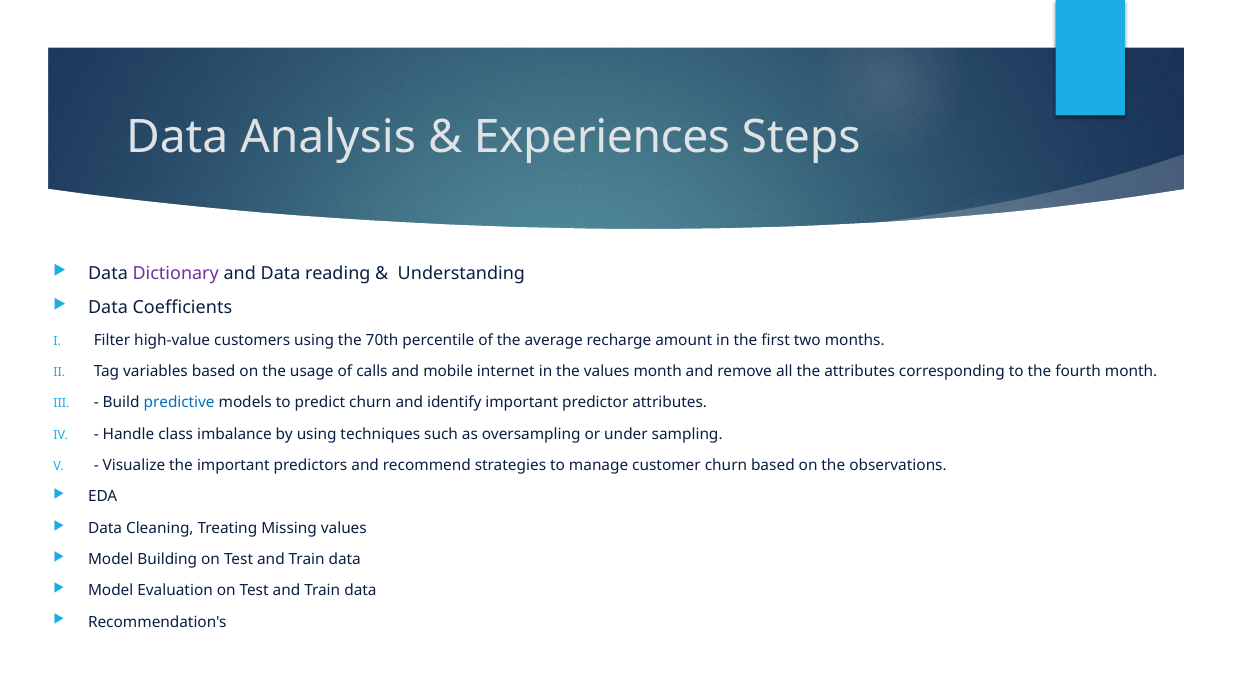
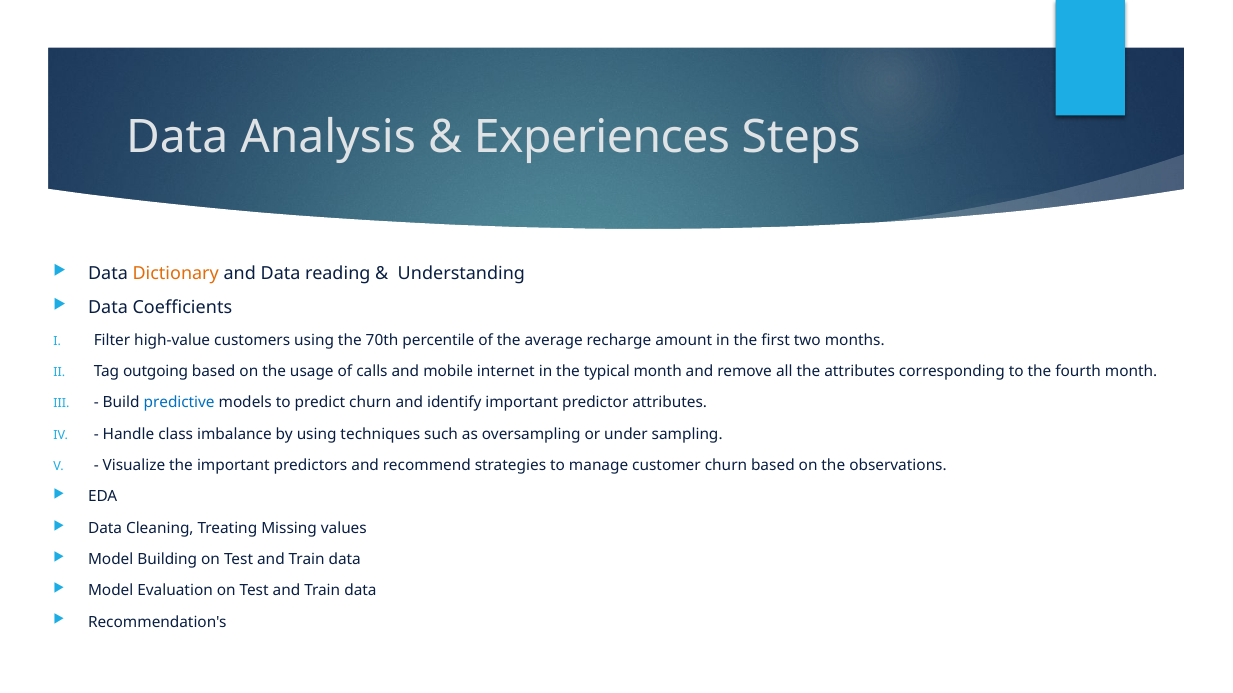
Dictionary colour: purple -> orange
variables: variables -> outgoing
the values: values -> typical
